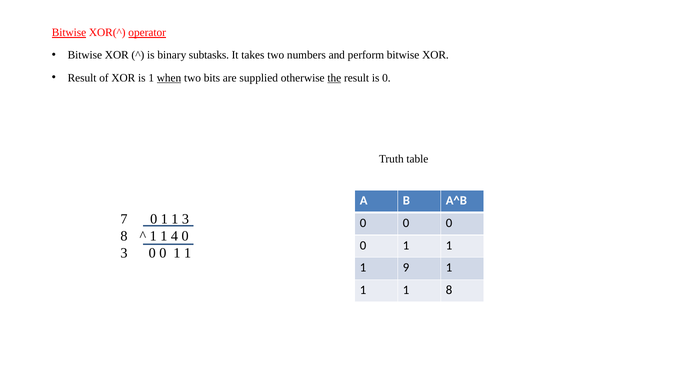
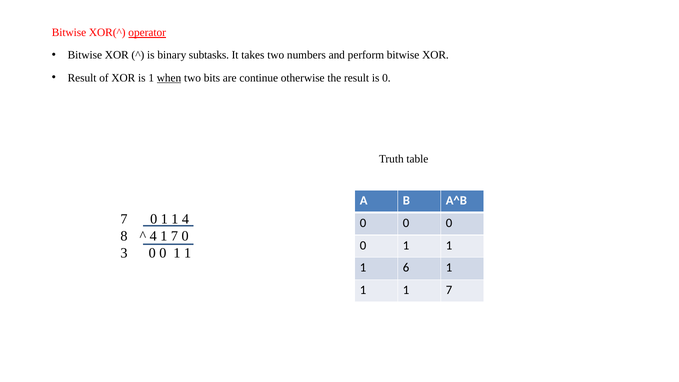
Bitwise at (69, 33) underline: present -> none
supplied: supplied -> continue
the underline: present -> none
1 3: 3 -> 4
1 at (153, 236): 1 -> 4
4 at (174, 236): 4 -> 7
9: 9 -> 6
1 1 8: 8 -> 7
